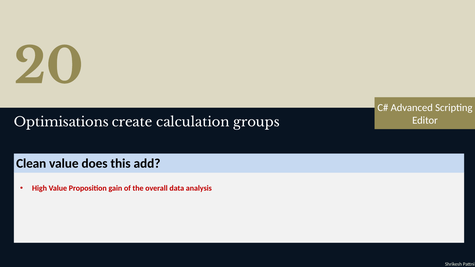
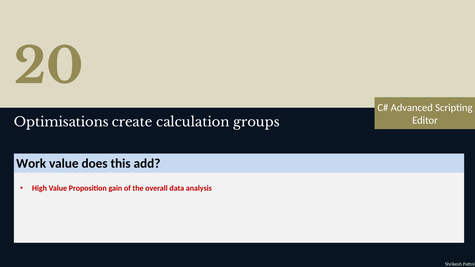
Clean: Clean -> Work
